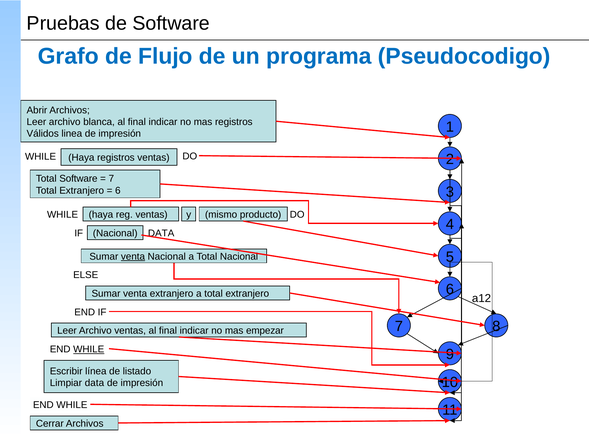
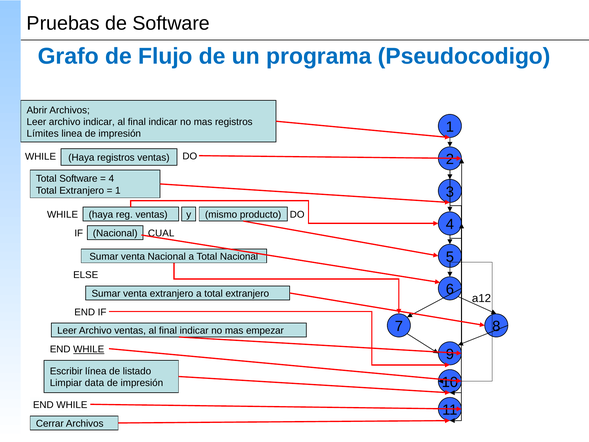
archivo blanca: blanca -> indicar
Válidos: Válidos -> Límites
7 at (111, 179): 7 -> 4
6 at (118, 190): 6 -> 1
Nacional DATA: DATA -> CUAL
venta at (133, 256) underline: present -> none
